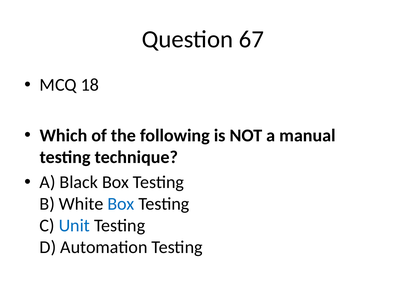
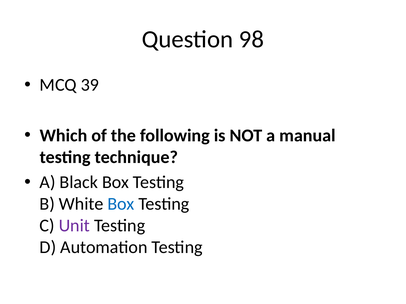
67: 67 -> 98
18: 18 -> 39
Unit colour: blue -> purple
